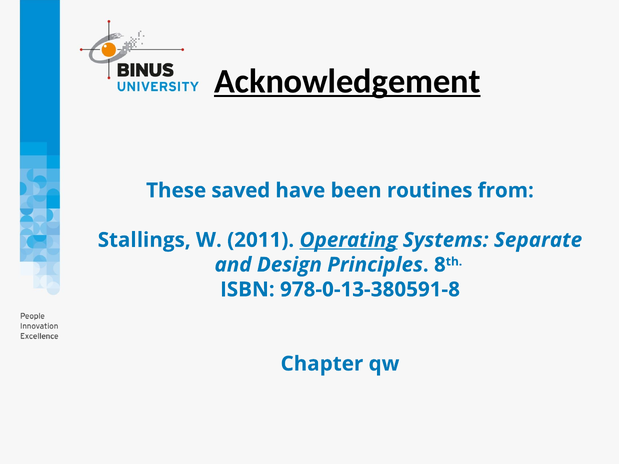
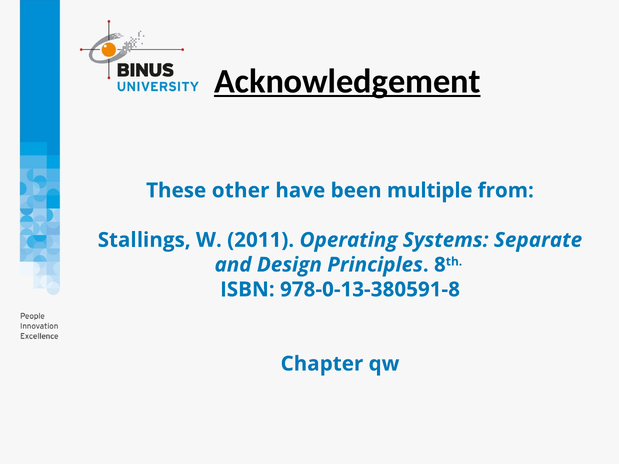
saved: saved -> other
routines: routines -> multiple
Operating underline: present -> none
